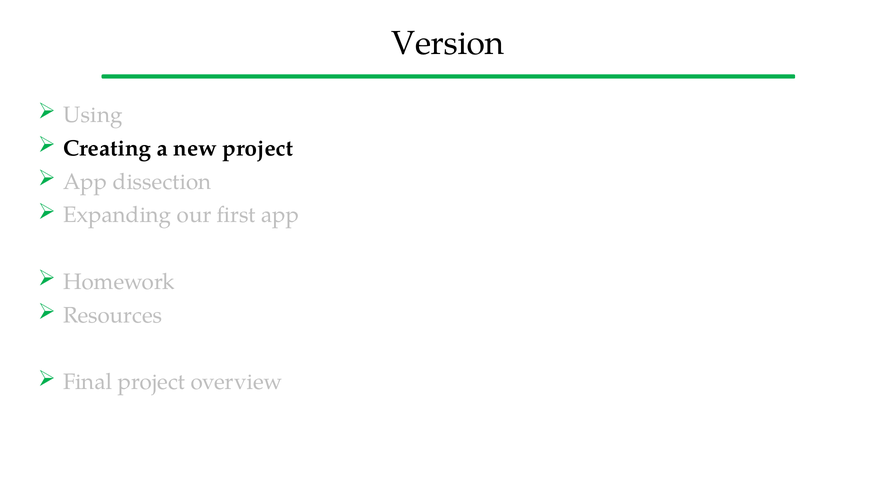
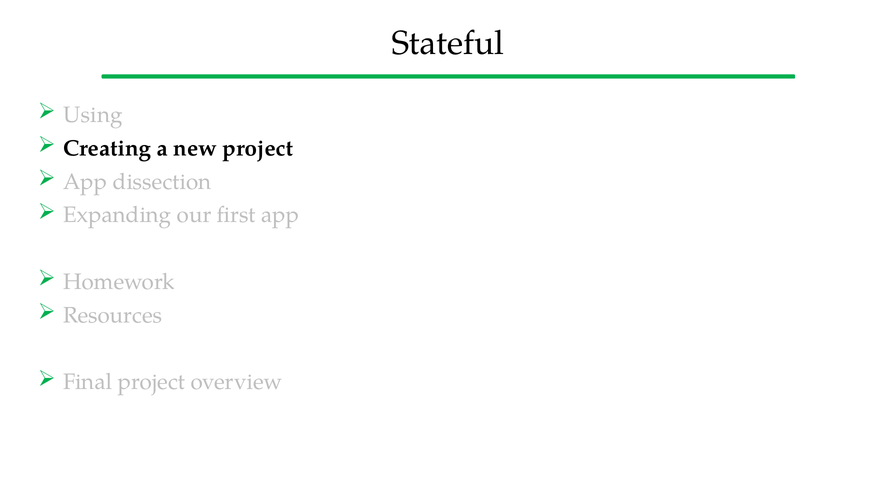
Version: Version -> Stateful
